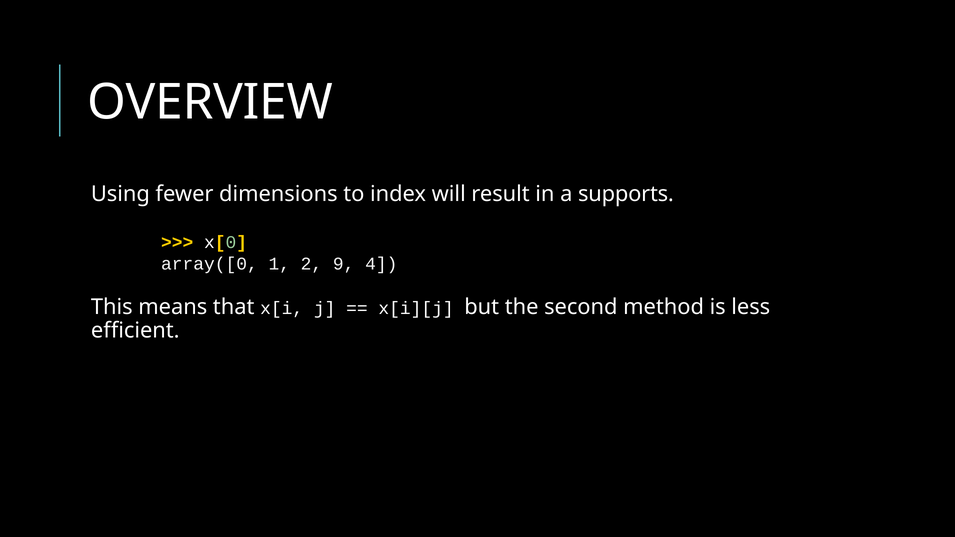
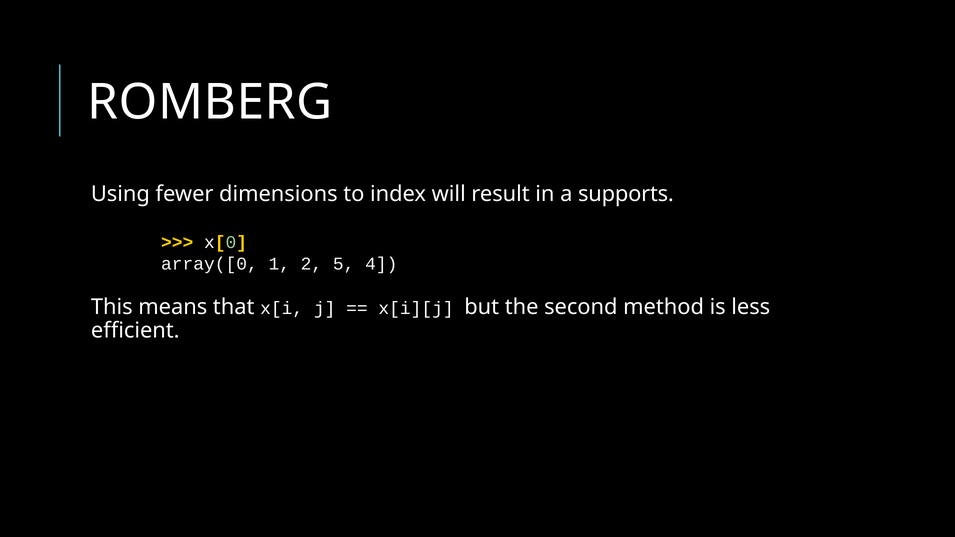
OVERVIEW: OVERVIEW -> ROMBERG
9: 9 -> 5
